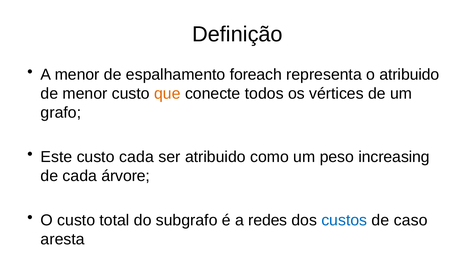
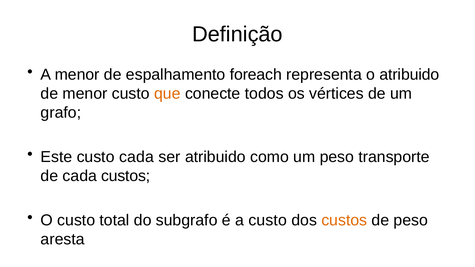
increasing: increasing -> transporte
cada árvore: árvore -> custos
a redes: redes -> custo
custos at (344, 220) colour: blue -> orange
de caso: caso -> peso
